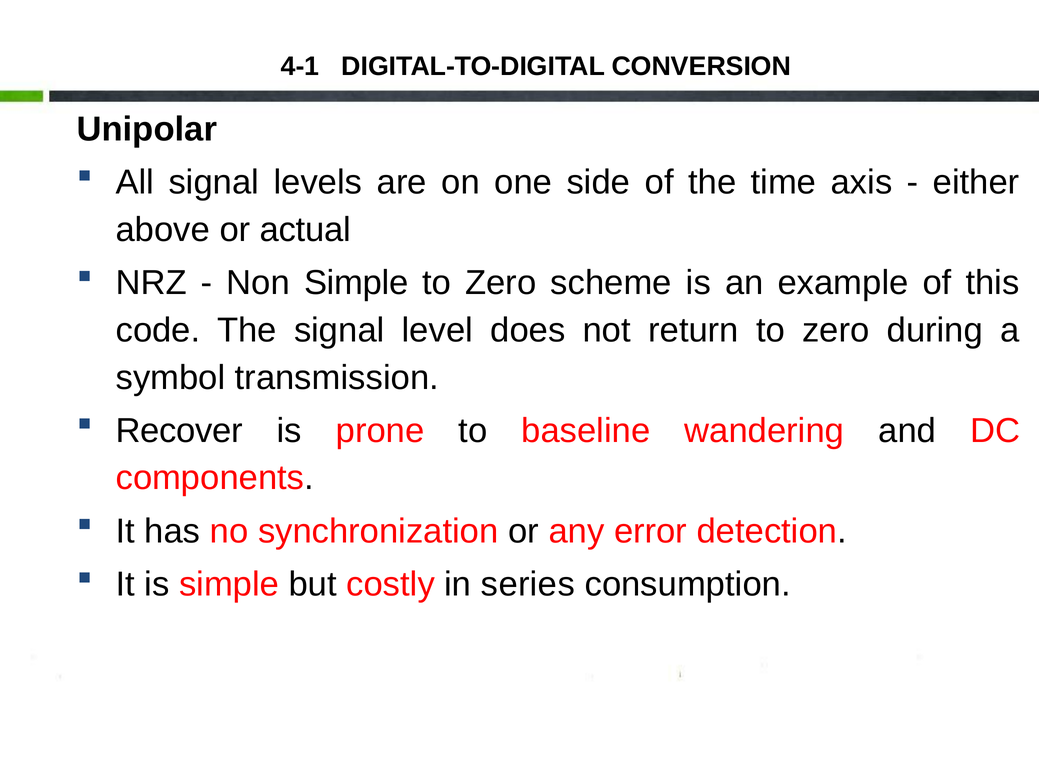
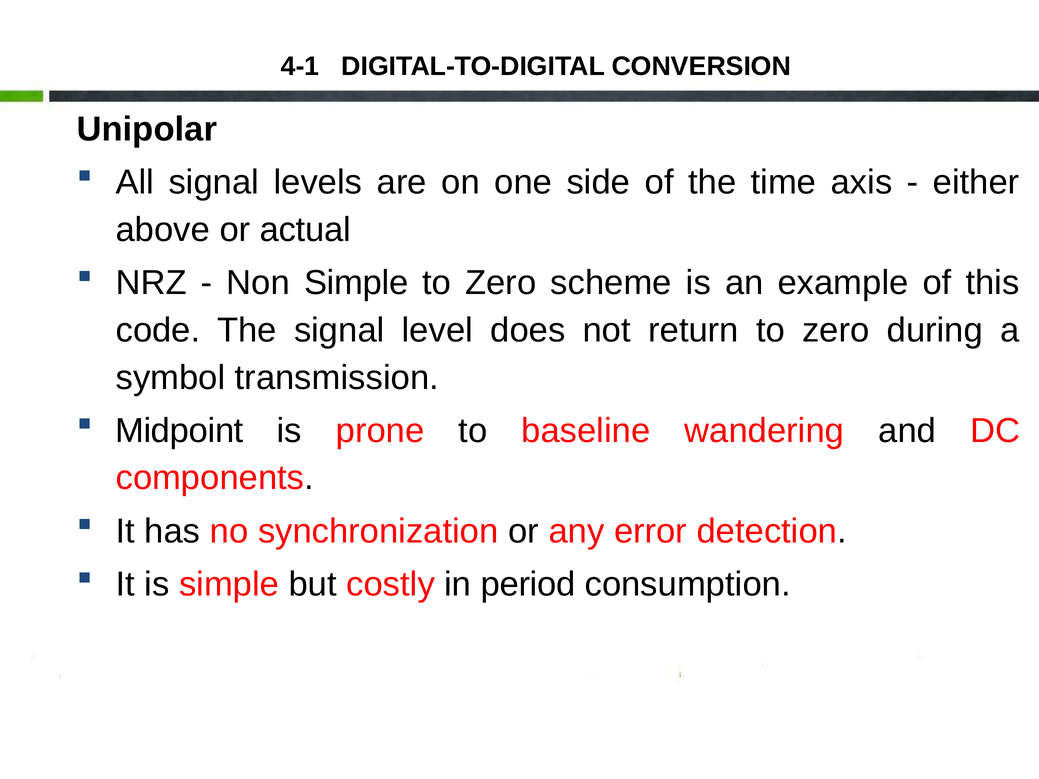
Recover: Recover -> Midpoint
series: series -> period
